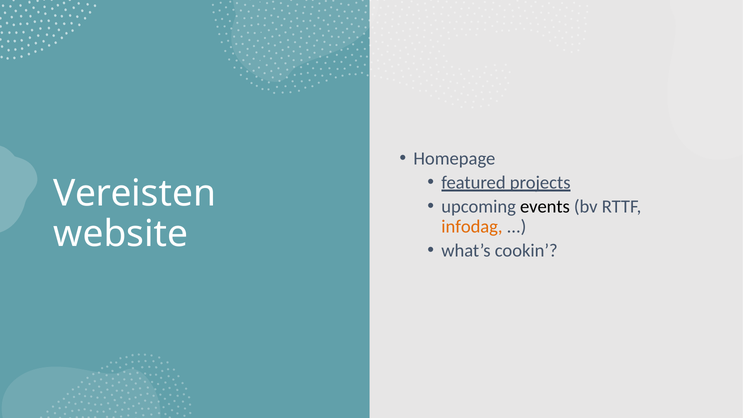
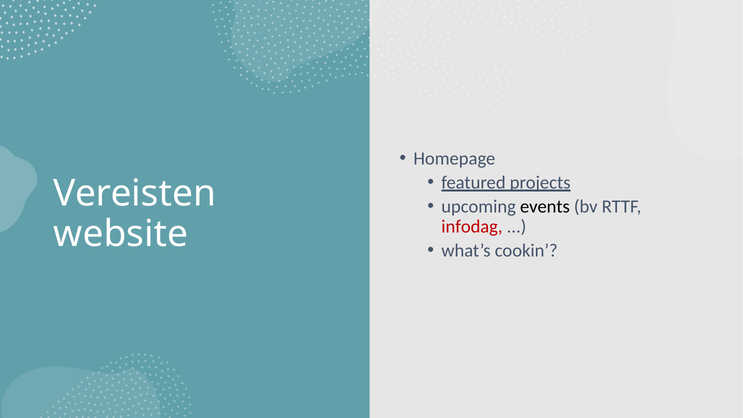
infodag colour: orange -> red
